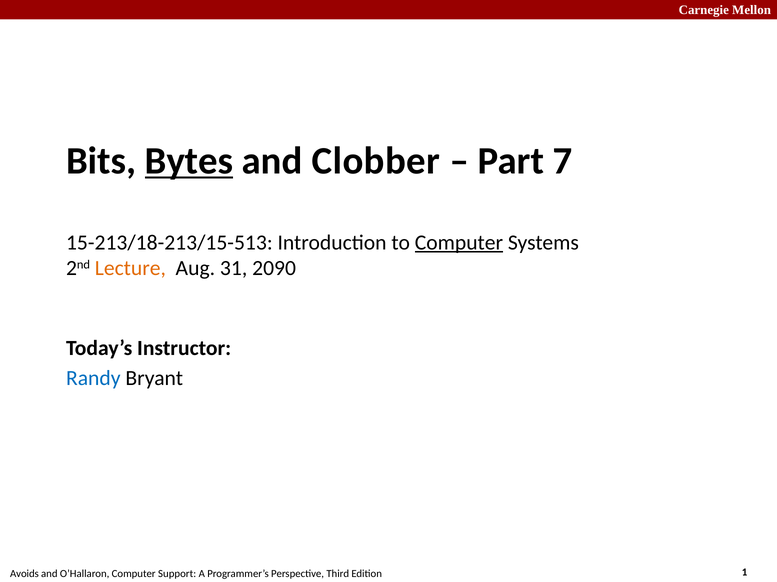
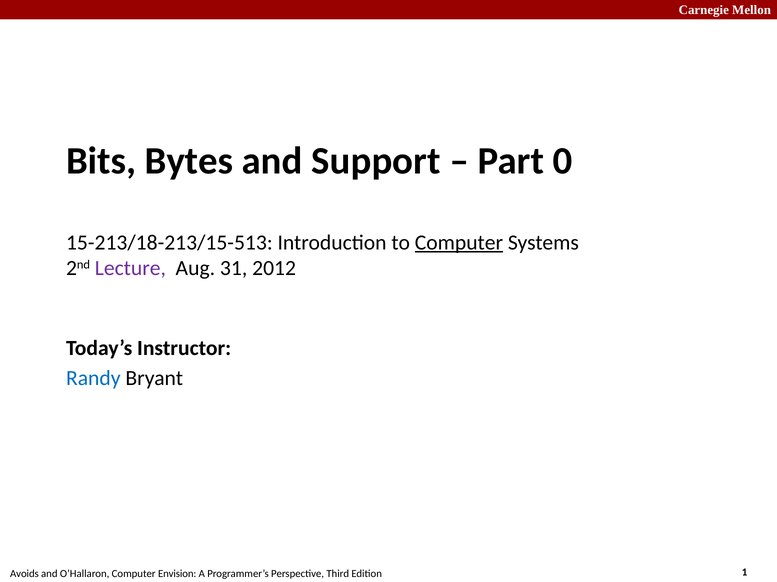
Bytes underline: present -> none
Clobber: Clobber -> Support
7: 7 -> 0
Lecture colour: orange -> purple
2090: 2090 -> 2012
Support: Support -> Envision
